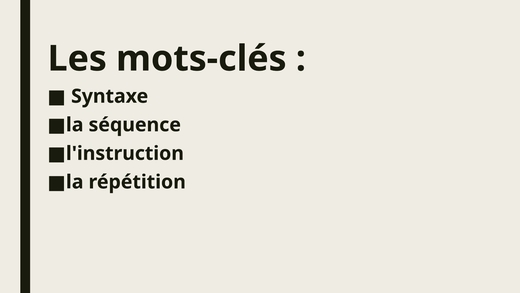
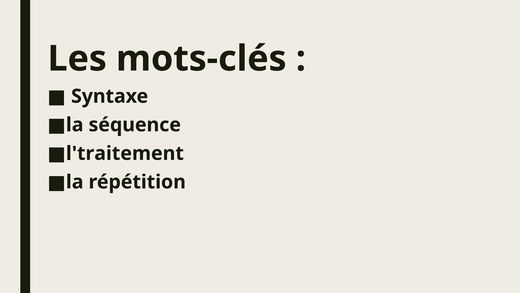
l'instruction: l'instruction -> l'traitement
